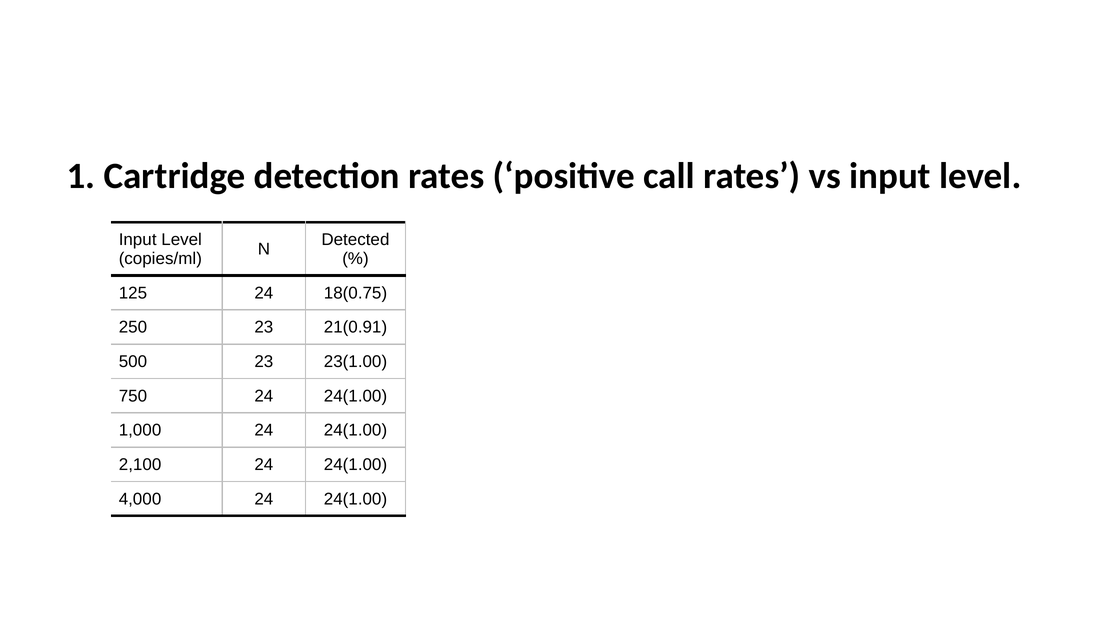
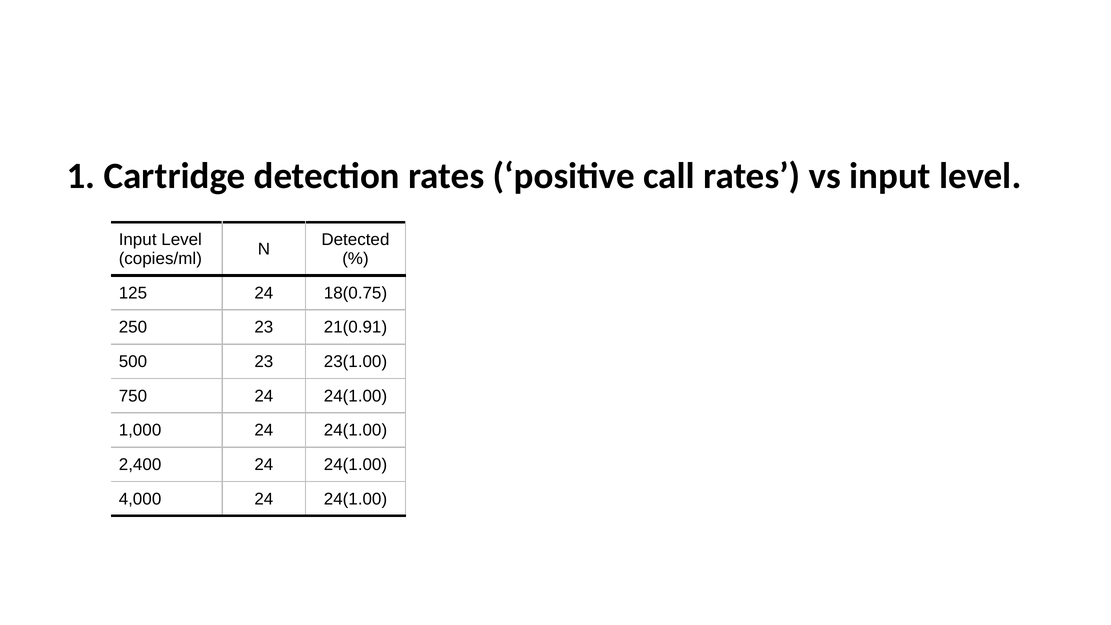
2,100: 2,100 -> 2,400
